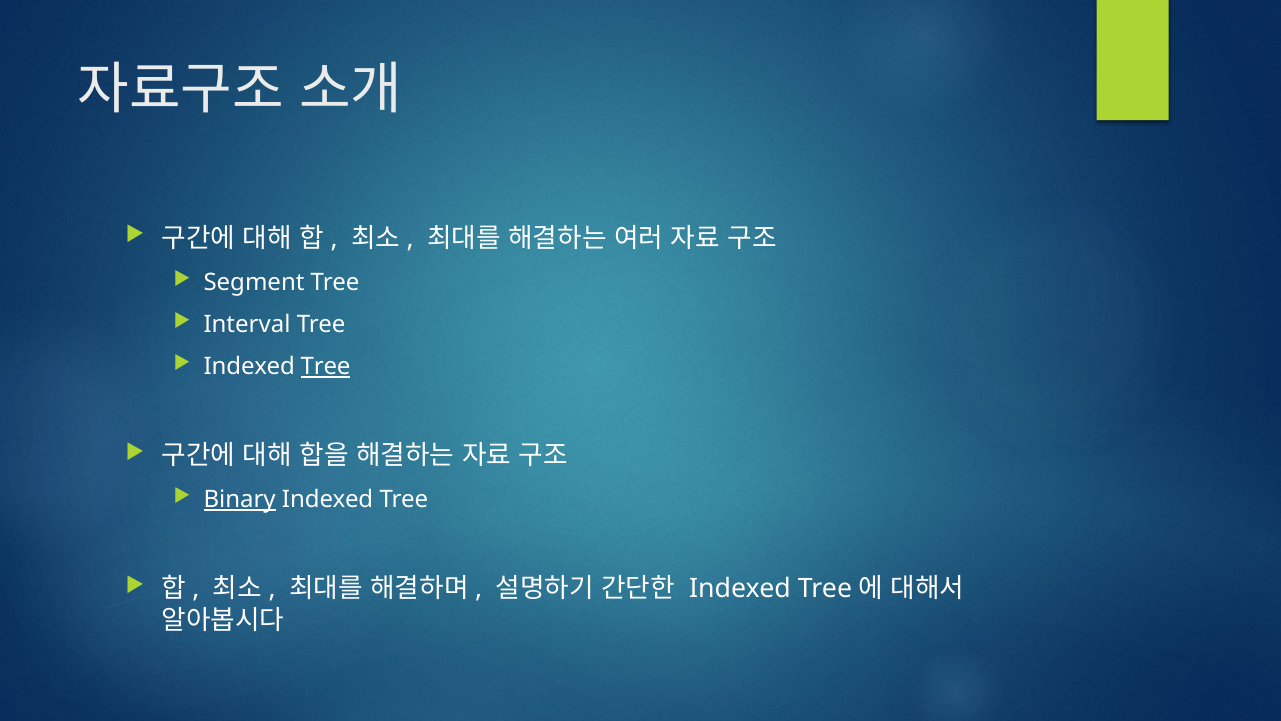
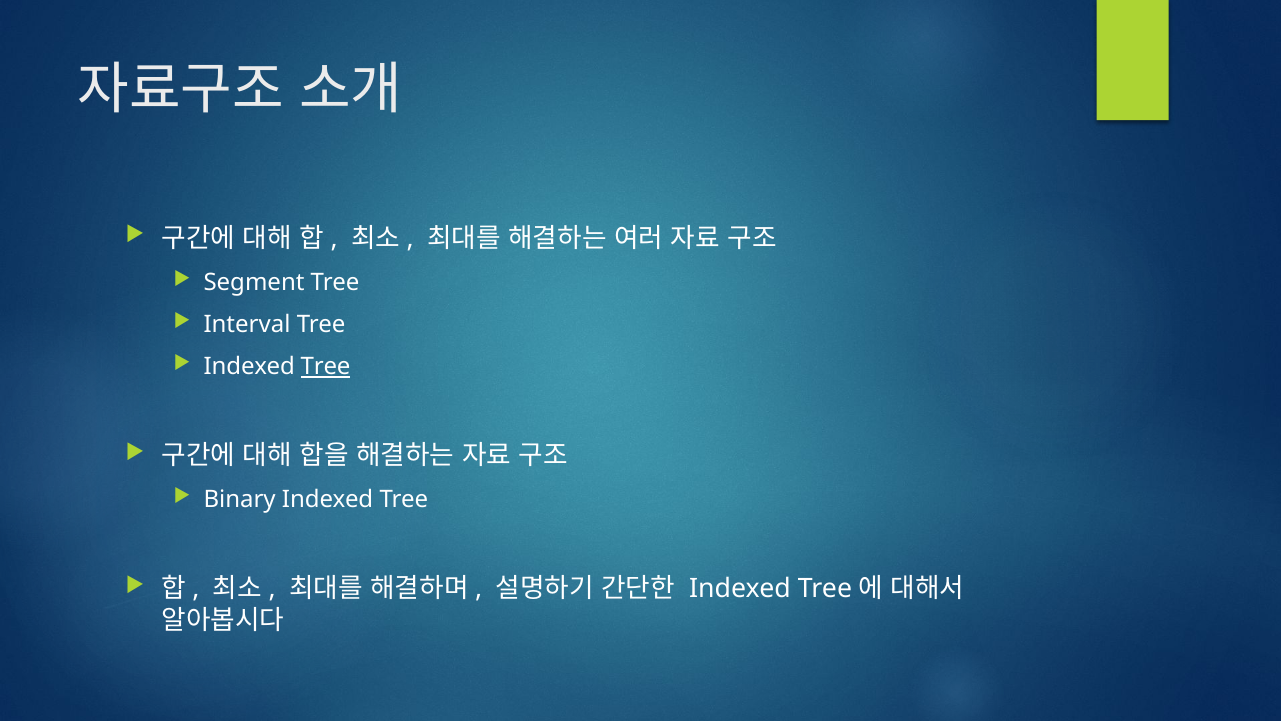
Binary underline: present -> none
